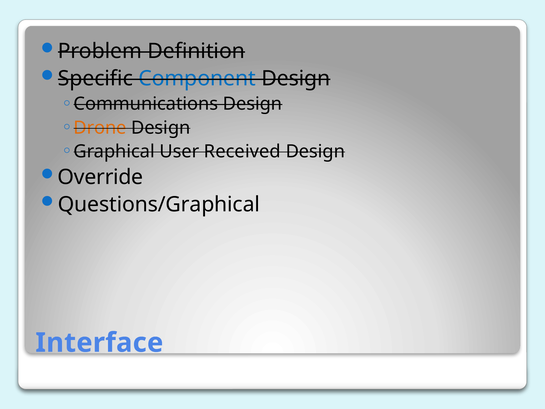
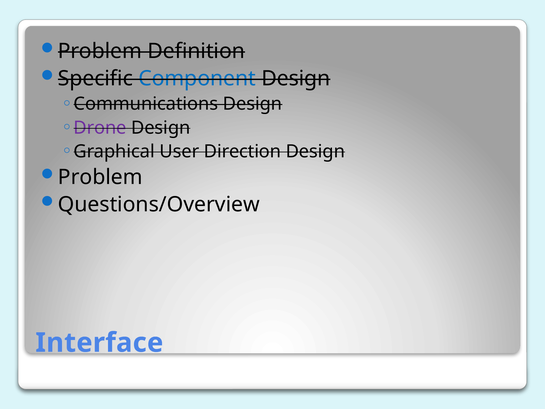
Drone colour: orange -> purple
Received: Received -> Direction
Override at (100, 177): Override -> Problem
Questions/Graphical: Questions/Graphical -> Questions/Overview
